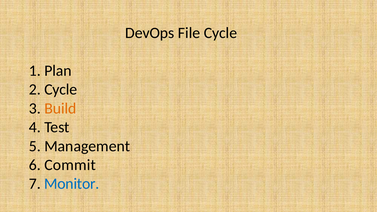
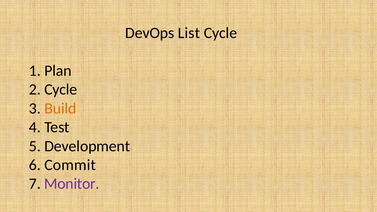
File: File -> List
Management: Management -> Development
Monitor colour: blue -> purple
